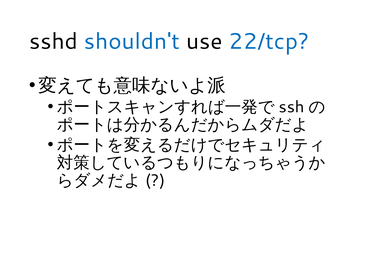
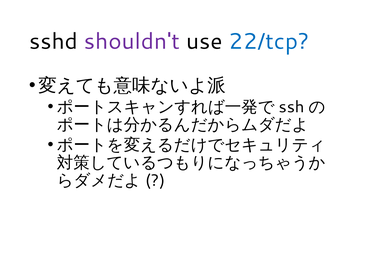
shouldn't colour: blue -> purple
